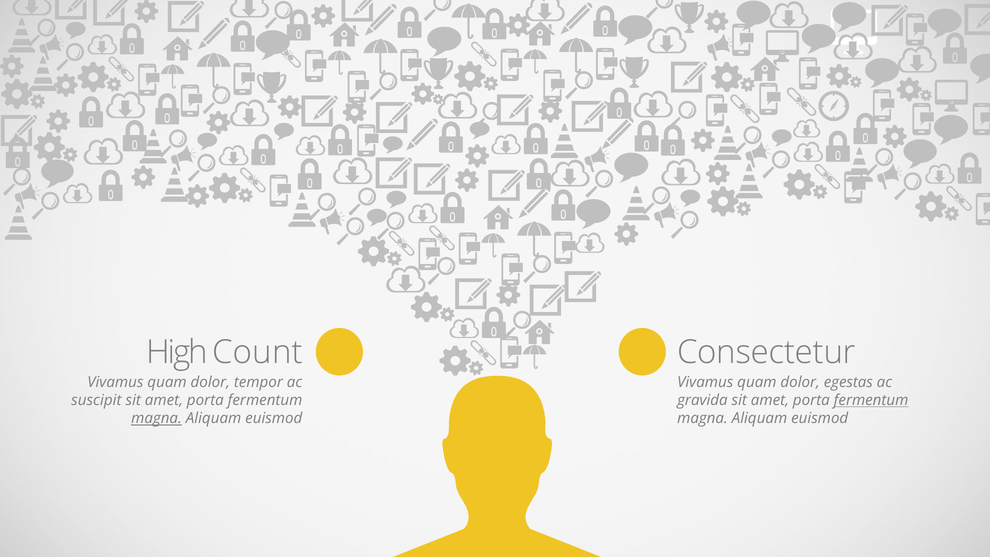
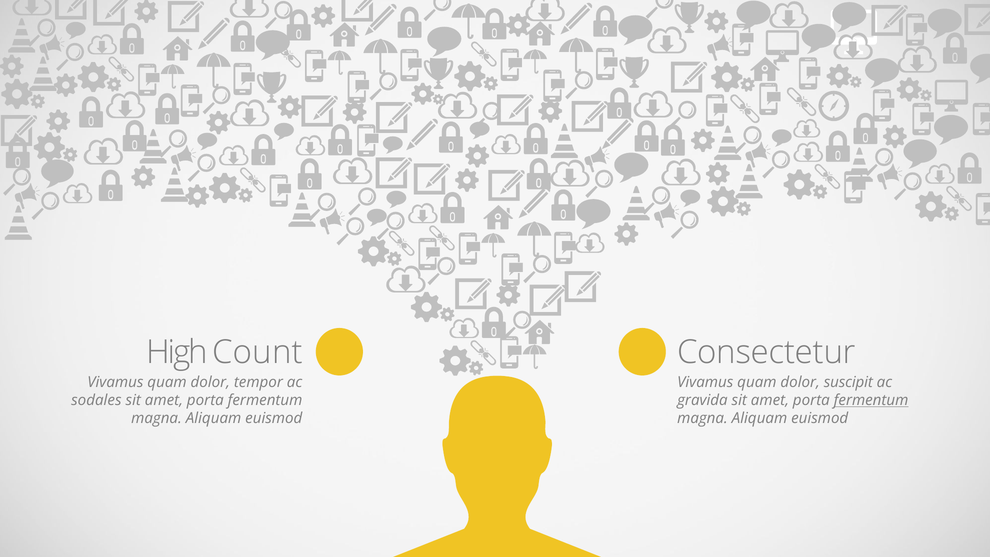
egestas: egestas -> suscipit
suscipit: suscipit -> sodales
magna at (157, 418) underline: present -> none
